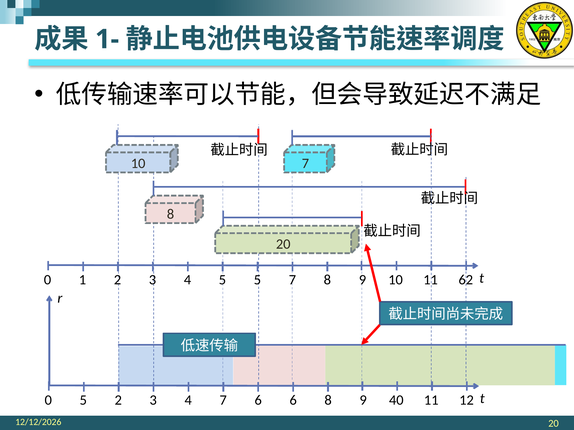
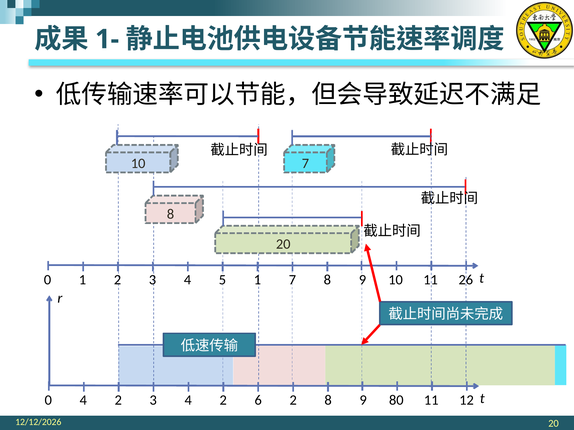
5 5: 5 -> 1
62: 62 -> 26
0 5: 5 -> 4
3 4 7: 7 -> 2
6 6: 6 -> 2
40: 40 -> 80
